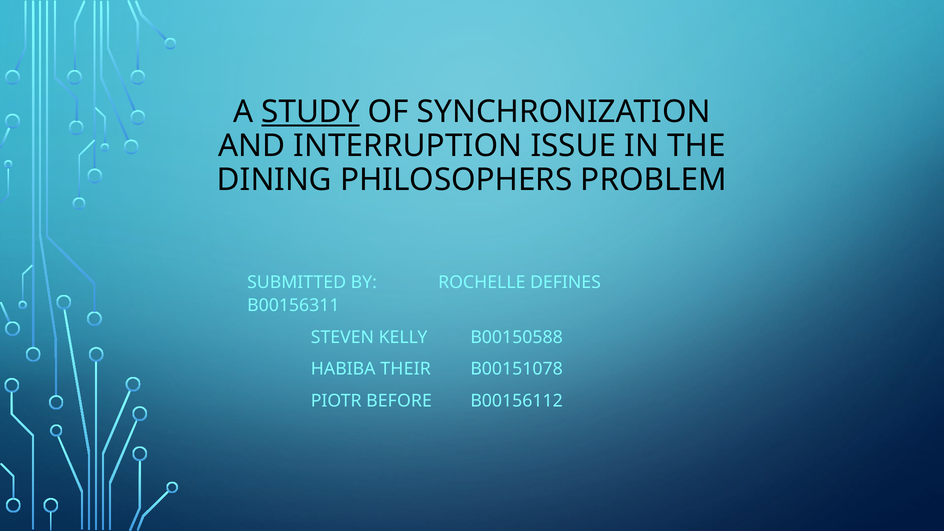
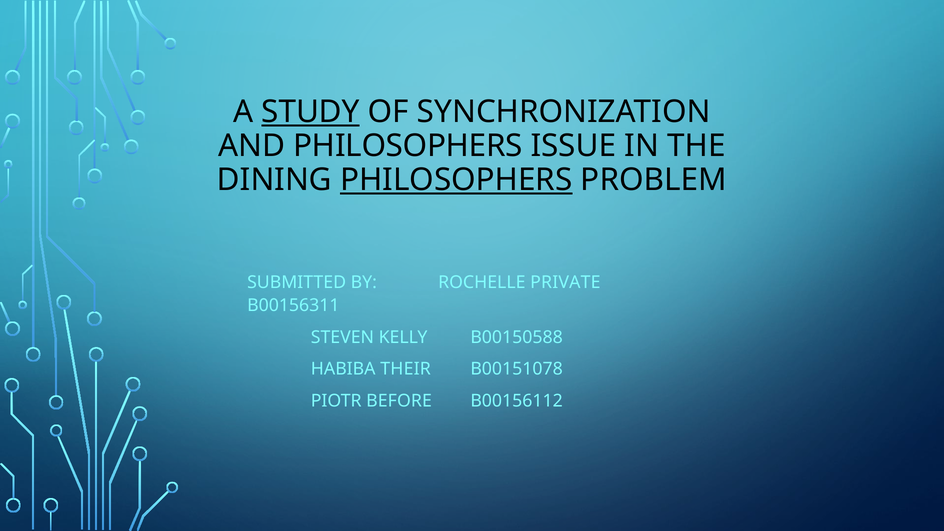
AND INTERRUPTION: INTERRUPTION -> PHILOSOPHERS
PHILOSOPHERS at (456, 180) underline: none -> present
DEFINES: DEFINES -> PRIVATE
